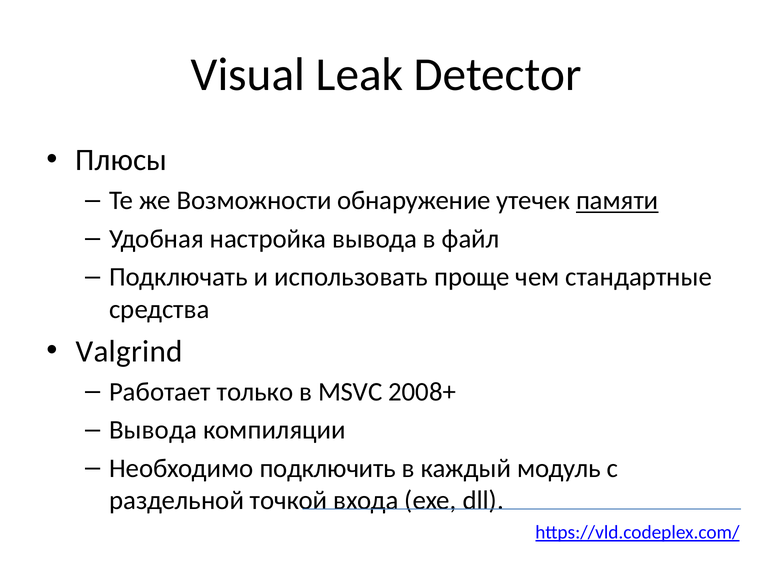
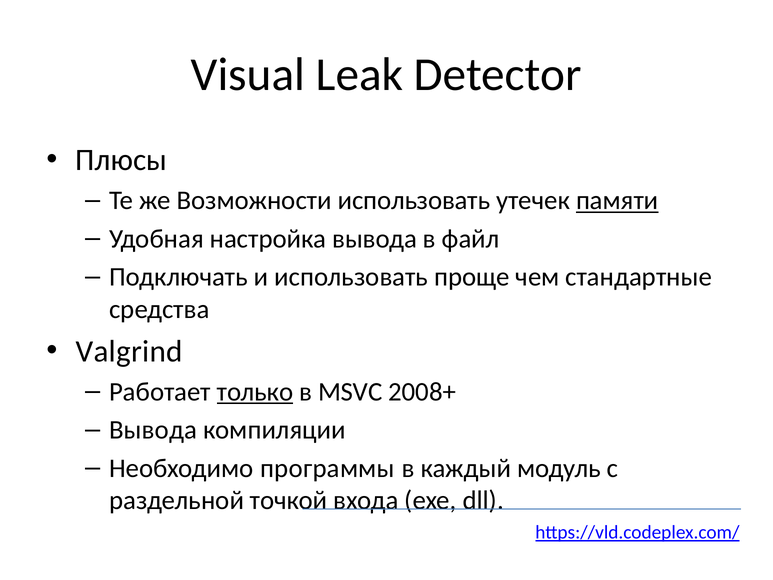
Возможности обнаружение: обнаружение -> использовать
только underline: none -> present
подключить: подключить -> программы
